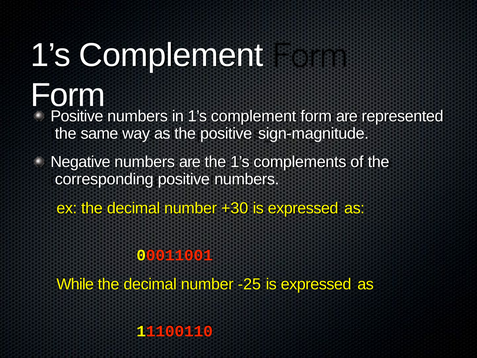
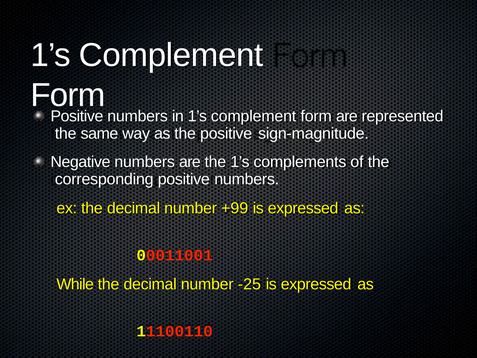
+30: +30 -> +99
